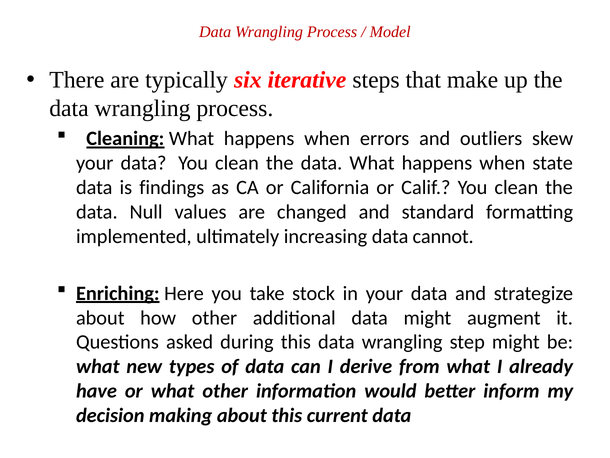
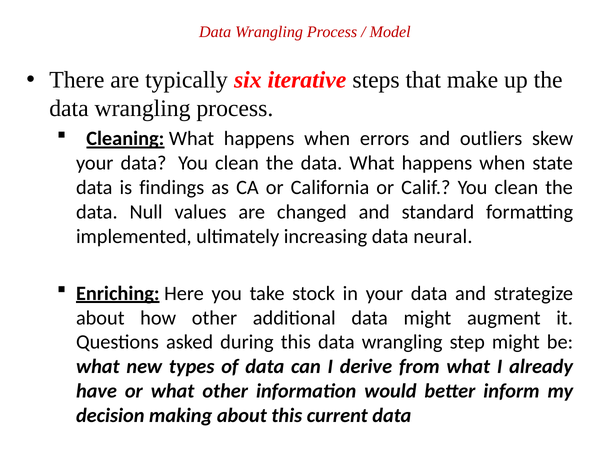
cannot: cannot -> neural
